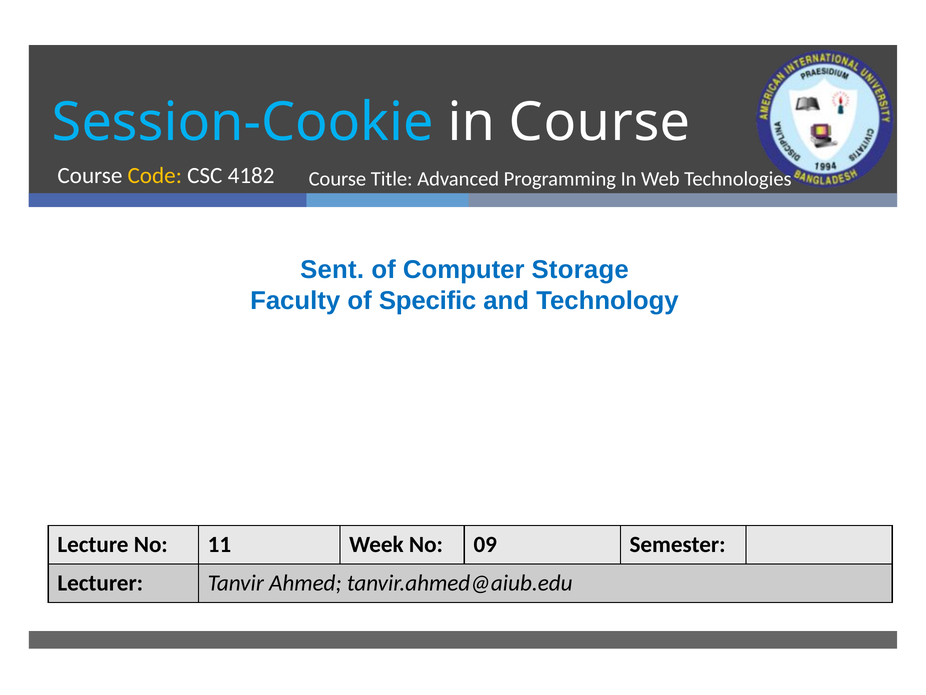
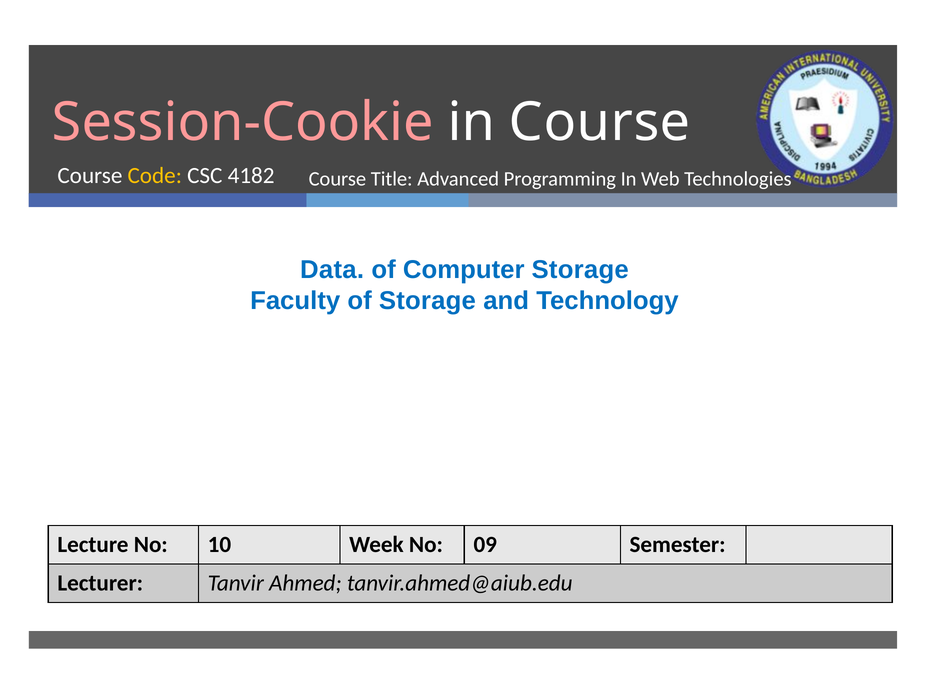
Session-Cookie colour: light blue -> pink
Sent: Sent -> Data
of Specific: Specific -> Storage
11: 11 -> 10
